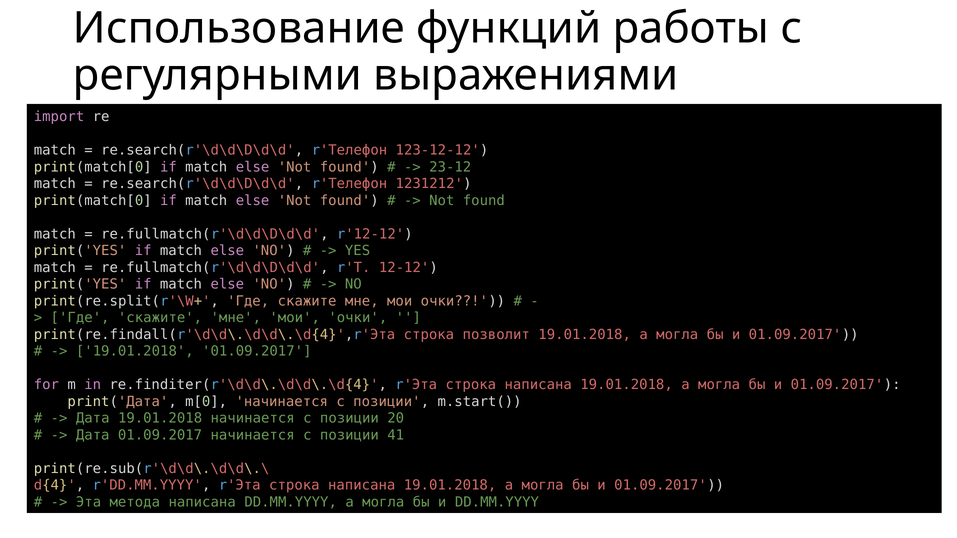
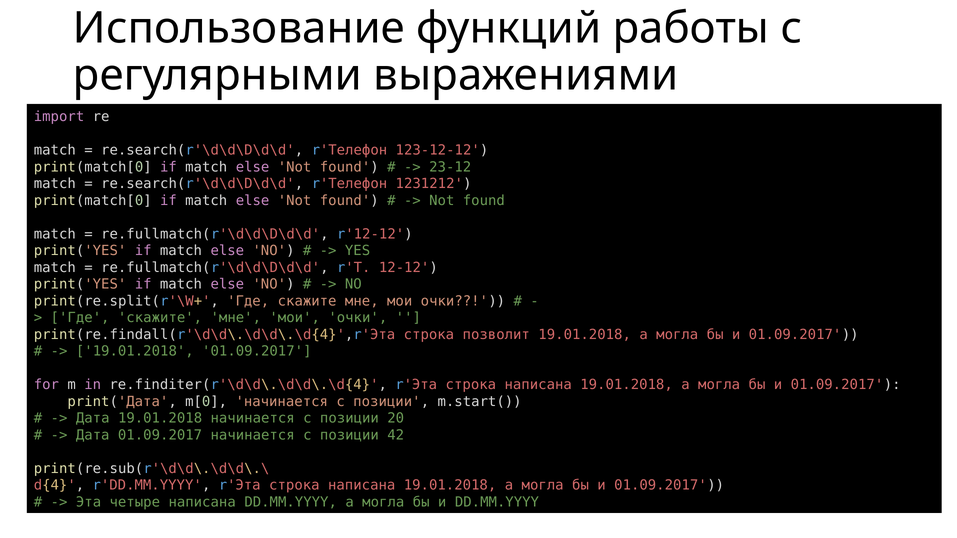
41: 41 -> 42
метода: метода -> четыре
